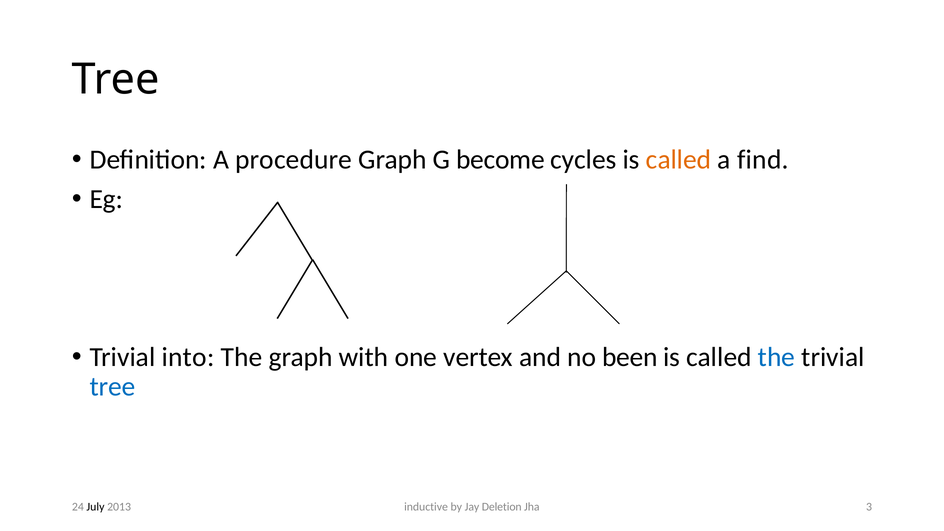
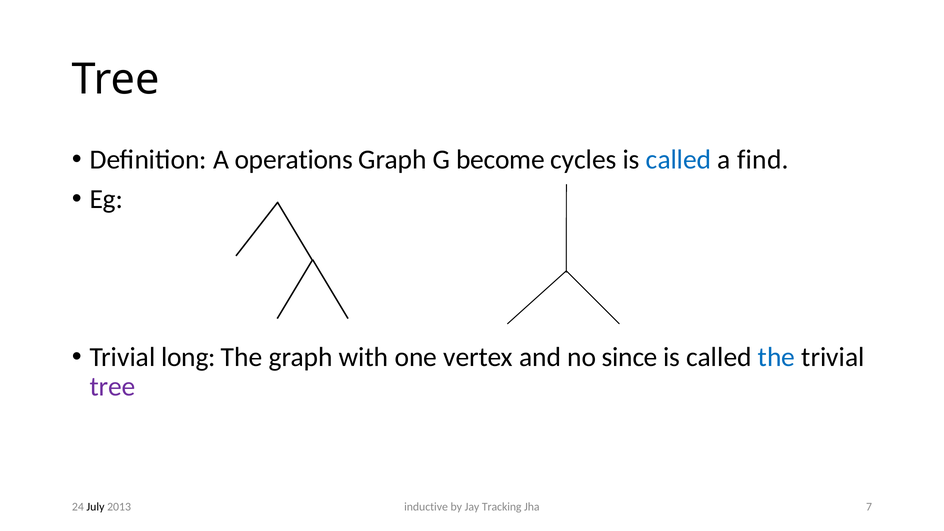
procedure: procedure -> operations
called at (679, 160) colour: orange -> blue
into: into -> long
been: been -> since
tree at (113, 387) colour: blue -> purple
Deletion: Deletion -> Tracking
3: 3 -> 7
